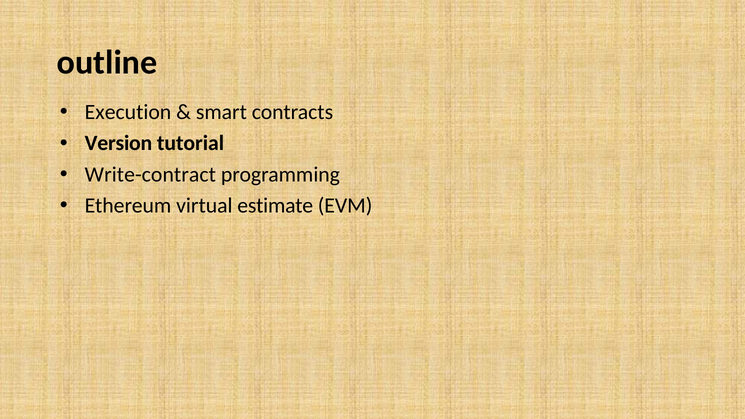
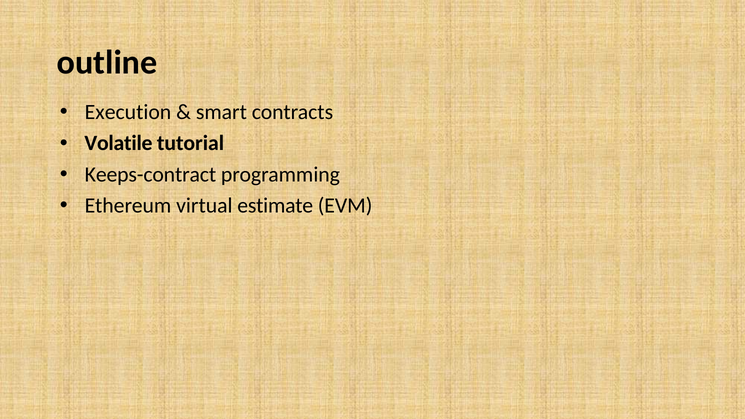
Version: Version -> Volatile
Write-contract: Write-contract -> Keeps-contract
